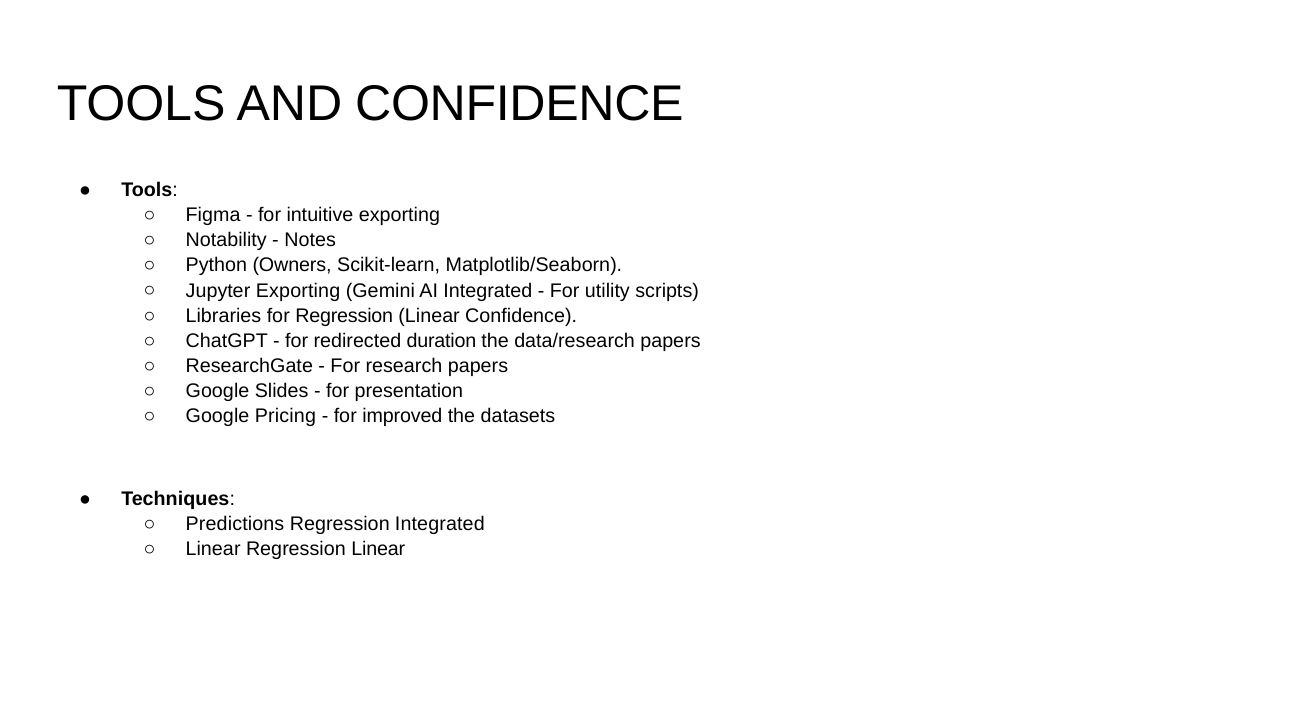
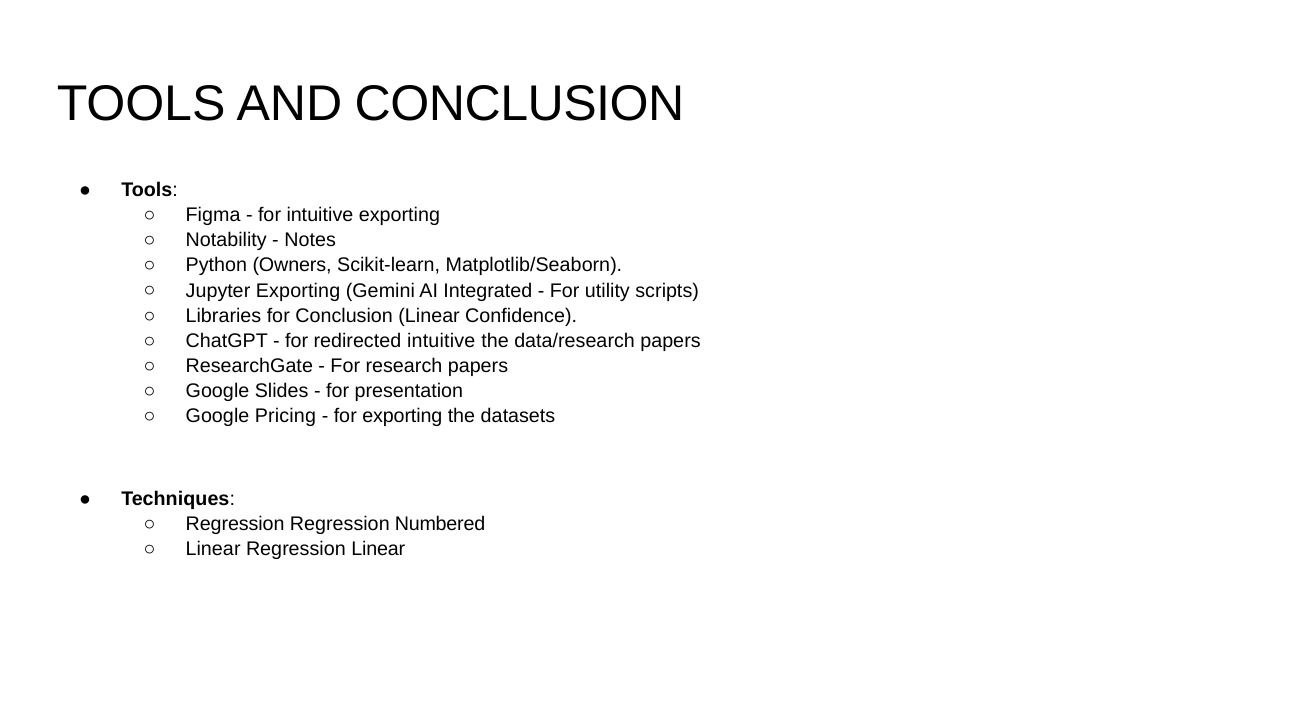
AND CONFIDENCE: CONFIDENCE -> CONCLUSION
for Regression: Regression -> Conclusion
redirected duration: duration -> intuitive
for improved: improved -> exporting
Predictions at (235, 524): Predictions -> Regression
Regression Integrated: Integrated -> Numbered
